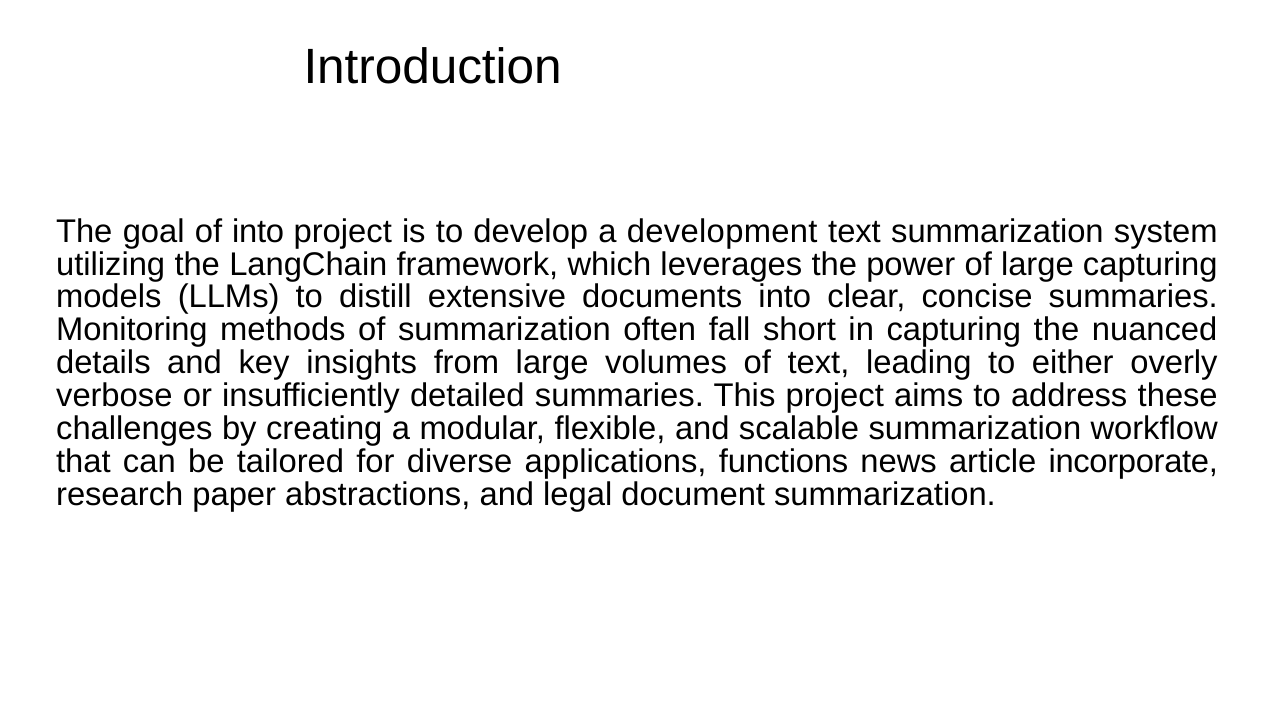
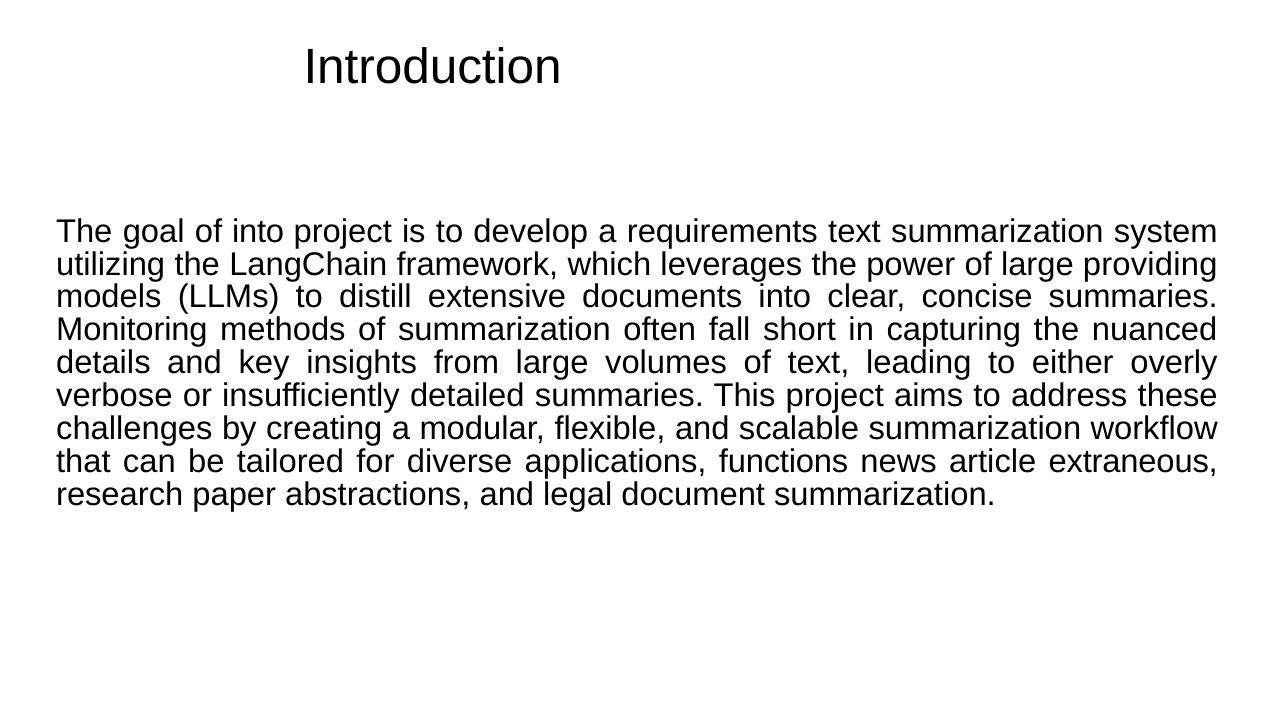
development: development -> requirements
large capturing: capturing -> providing
incorporate: incorporate -> extraneous
